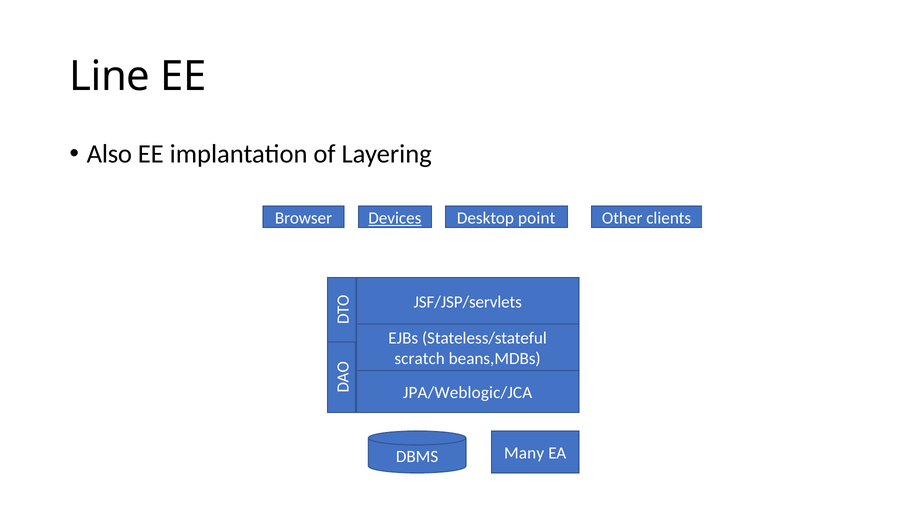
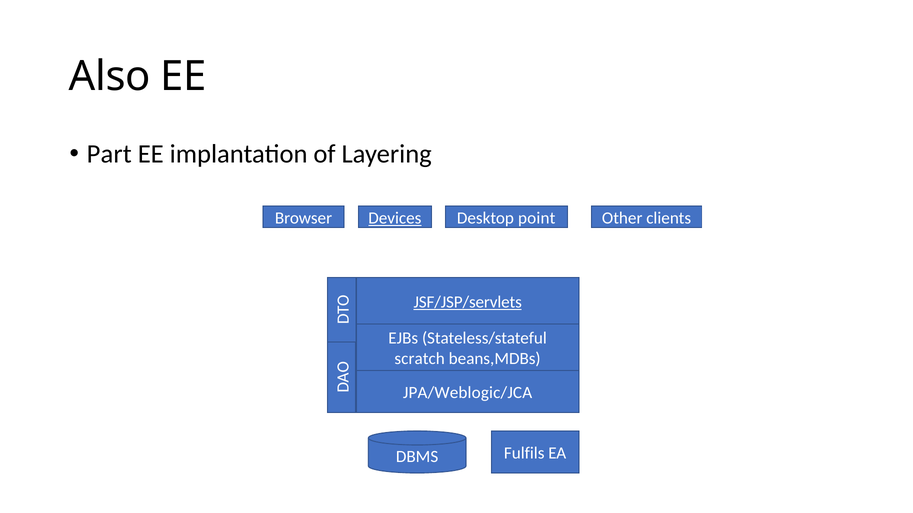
Line: Line -> Also
Also: Also -> Part
JSF/JSP/servlets underline: none -> present
Many: Many -> Fulfils
